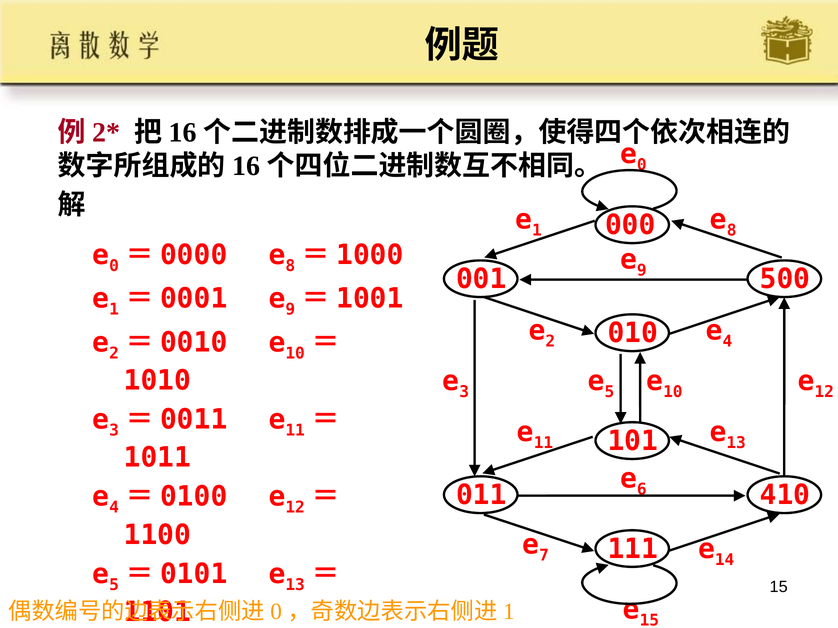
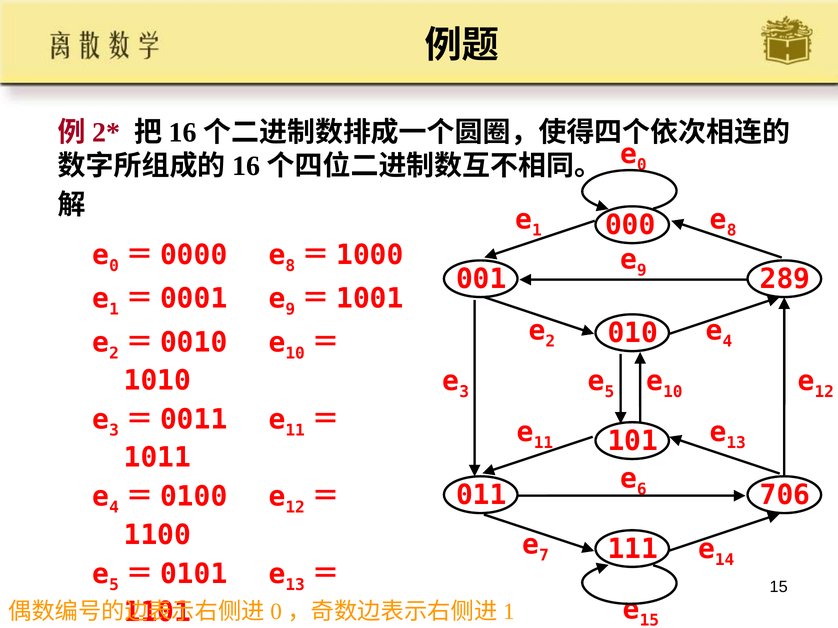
500: 500 -> 289
410: 410 -> 706
